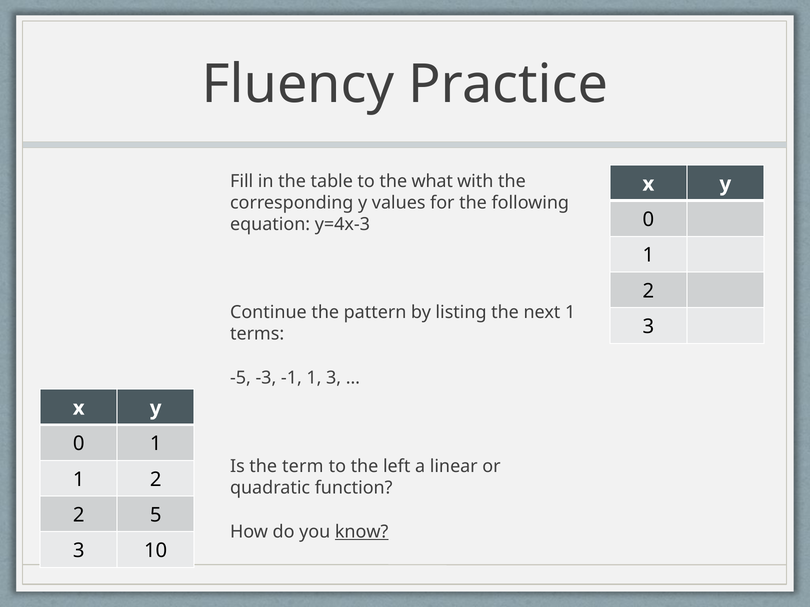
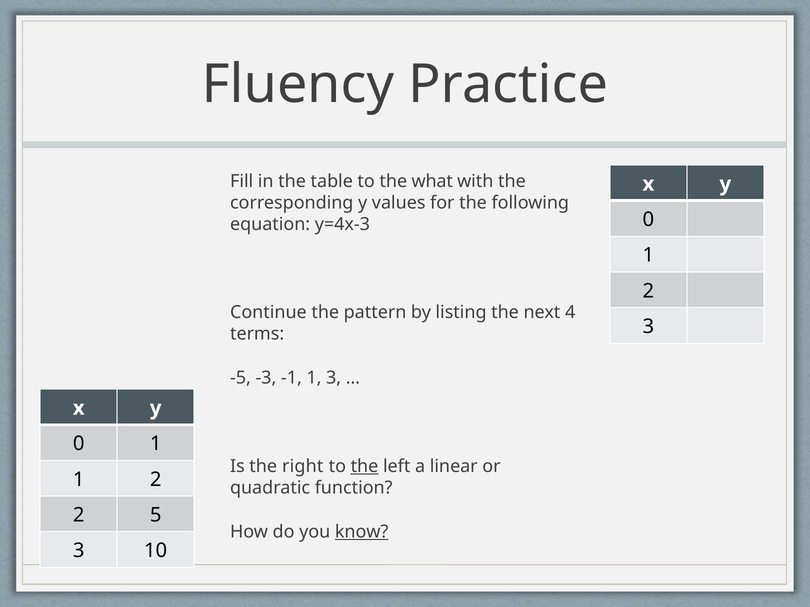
next 1: 1 -> 4
term: term -> right
the at (365, 467) underline: none -> present
